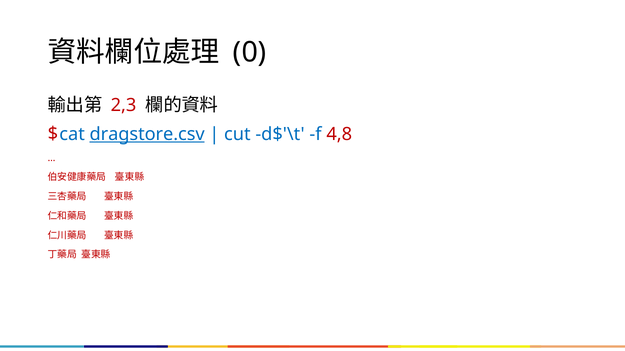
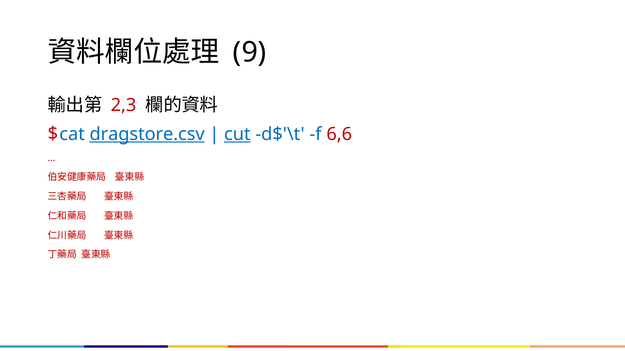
0: 0 -> 9
cut underline: none -> present
4,8: 4,8 -> 6,6
